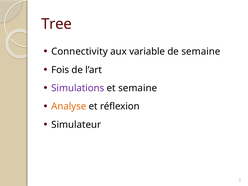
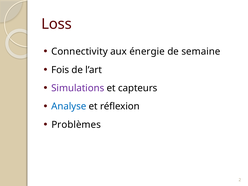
Tree: Tree -> Loss
variable: variable -> énergie
et semaine: semaine -> capteurs
Analyse colour: orange -> blue
Simulateur: Simulateur -> Problèmes
